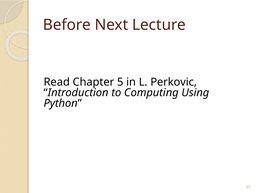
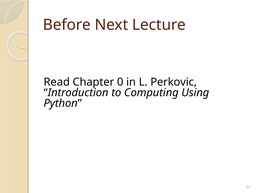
5: 5 -> 0
